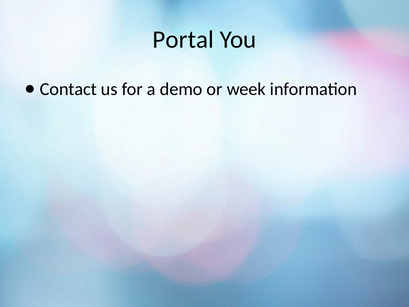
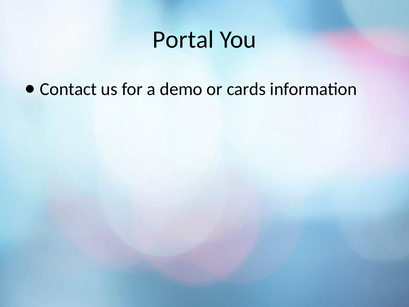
week: week -> cards
